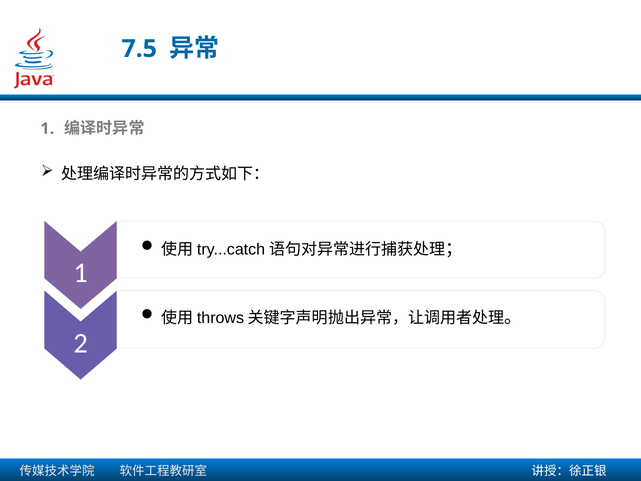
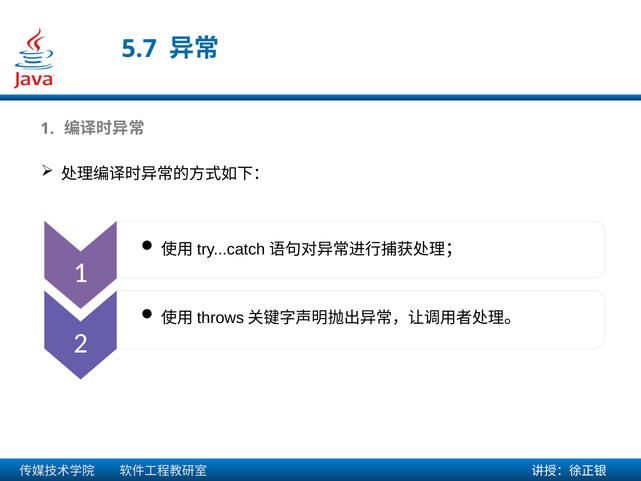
7.5: 7.5 -> 5.7
